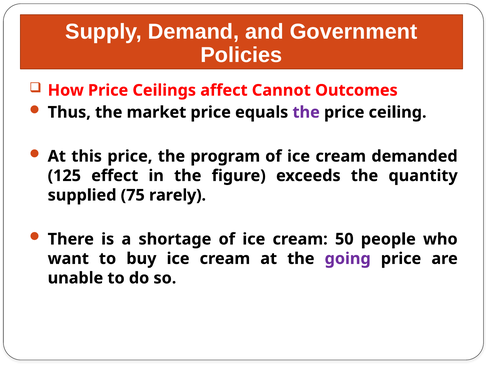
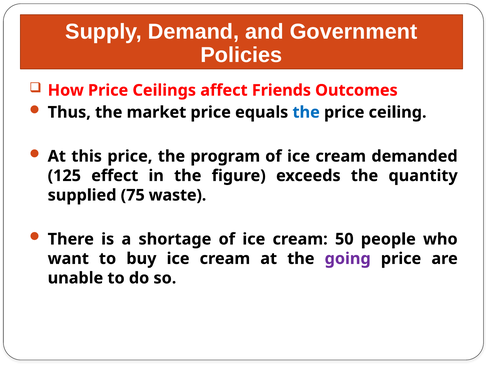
Cannot: Cannot -> Friends
the at (306, 112) colour: purple -> blue
rarely: rarely -> waste
